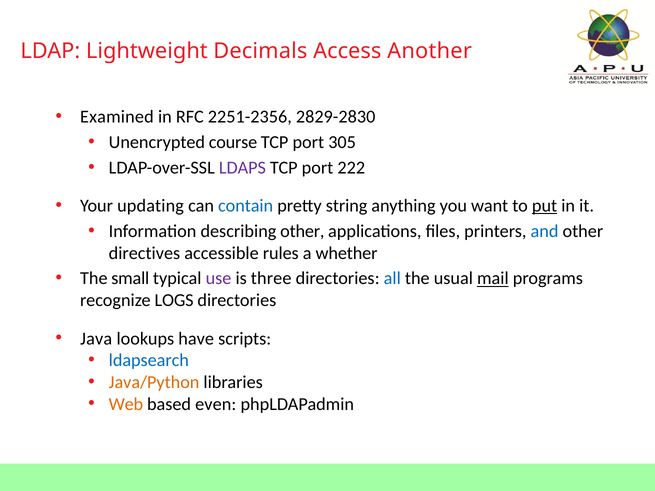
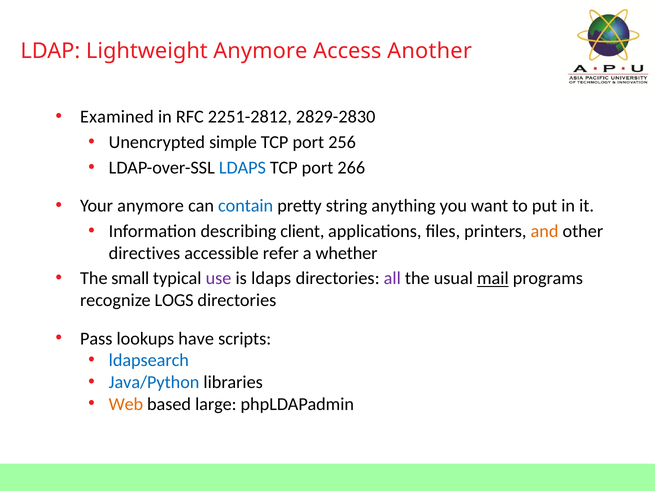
Lightweight Decimals: Decimals -> Anymore
2251-2356: 2251-2356 -> 2251-2812
course: course -> simple
305: 305 -> 256
LDAPS at (242, 168) colour: purple -> blue
222: 222 -> 266
Your updating: updating -> anymore
put underline: present -> none
describing other: other -> client
and colour: blue -> orange
rules: rules -> refer
is three: three -> ldaps
all colour: blue -> purple
Java: Java -> Pass
Java/Python colour: orange -> blue
even: even -> large
